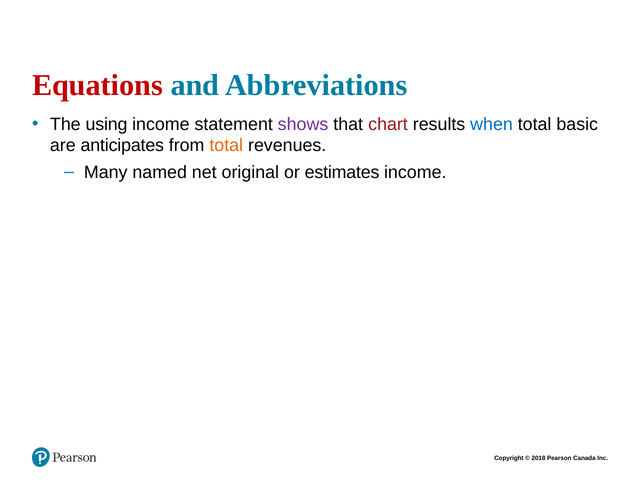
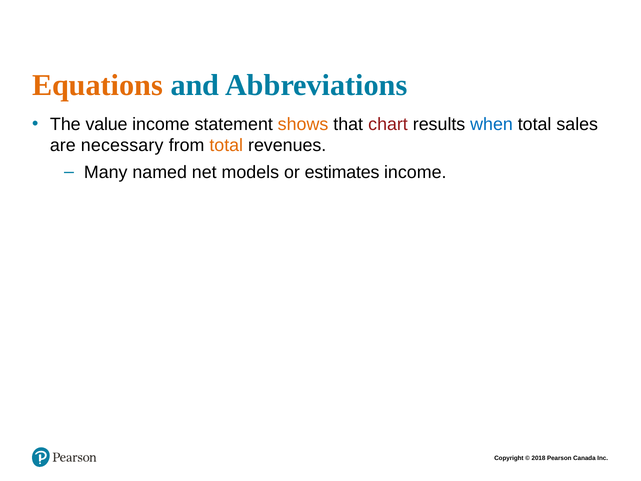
Equations colour: red -> orange
using: using -> value
shows colour: purple -> orange
basic: basic -> sales
anticipates: anticipates -> necessary
original: original -> models
